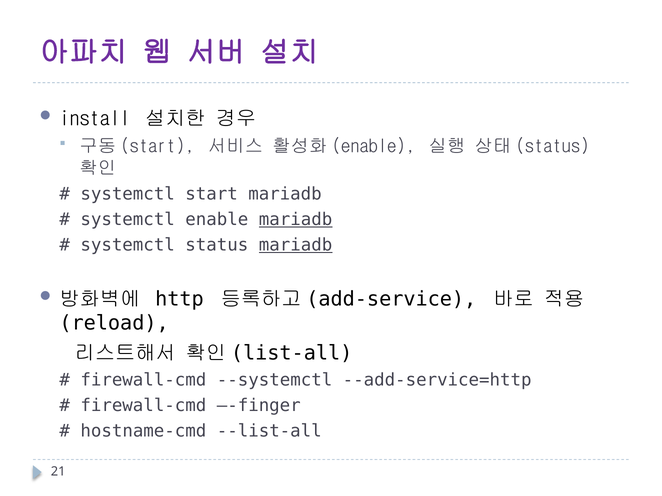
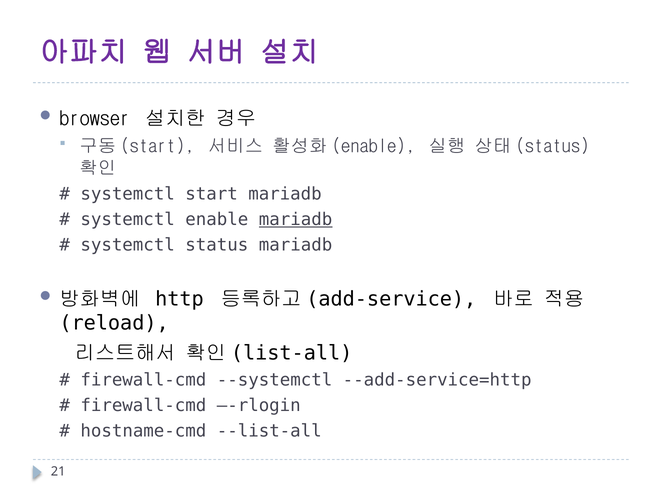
install: install -> browser
mariadb at (296, 245) underline: present -> none
–-finger: –-finger -> –-rlogin
